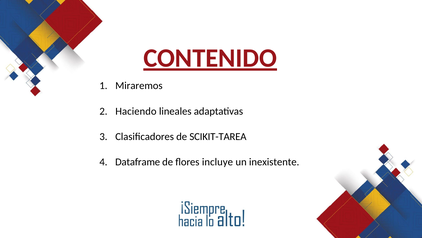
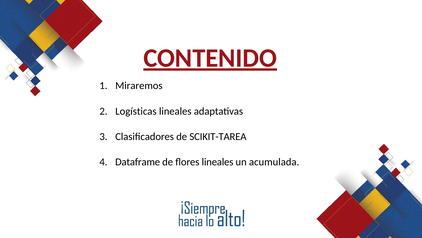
Haciendo: Haciendo -> Logísticas
flores incluye: incluye -> lineales
inexistente: inexistente -> acumulada
